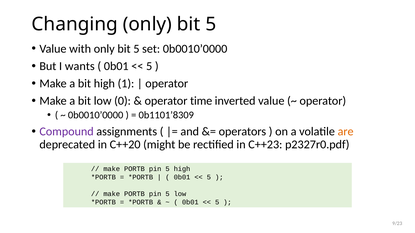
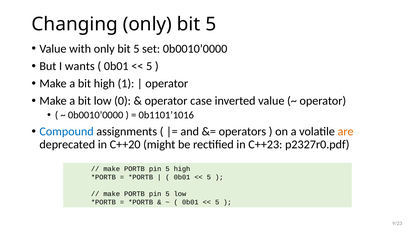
time: time -> case
0b1101’8309: 0b1101’8309 -> 0b1101’1016
Compound colour: purple -> blue
